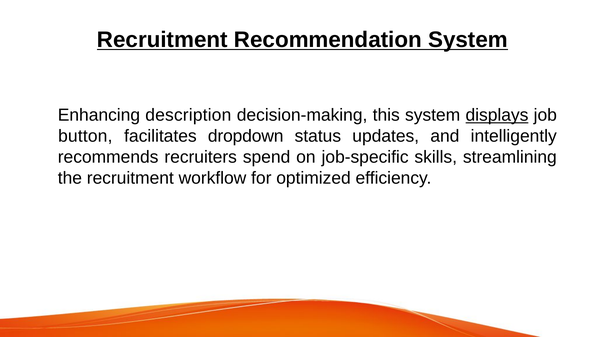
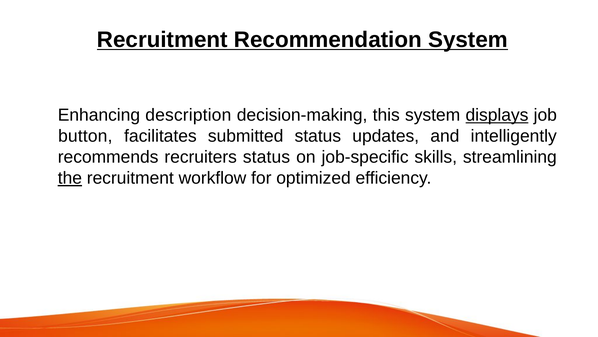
dropdown: dropdown -> submitted
recruiters spend: spend -> status
the underline: none -> present
